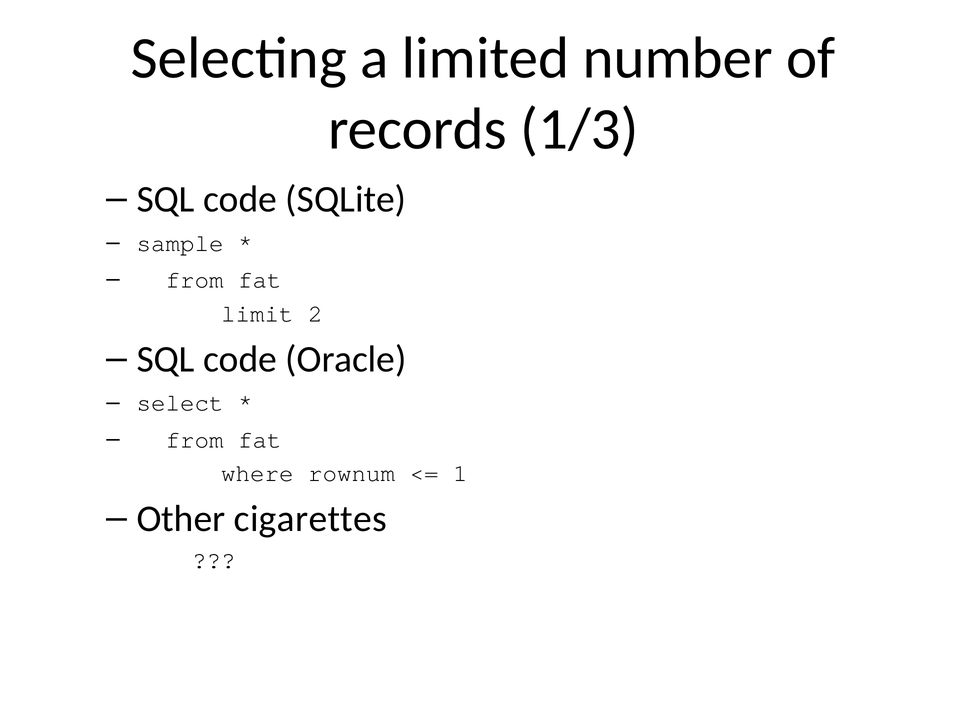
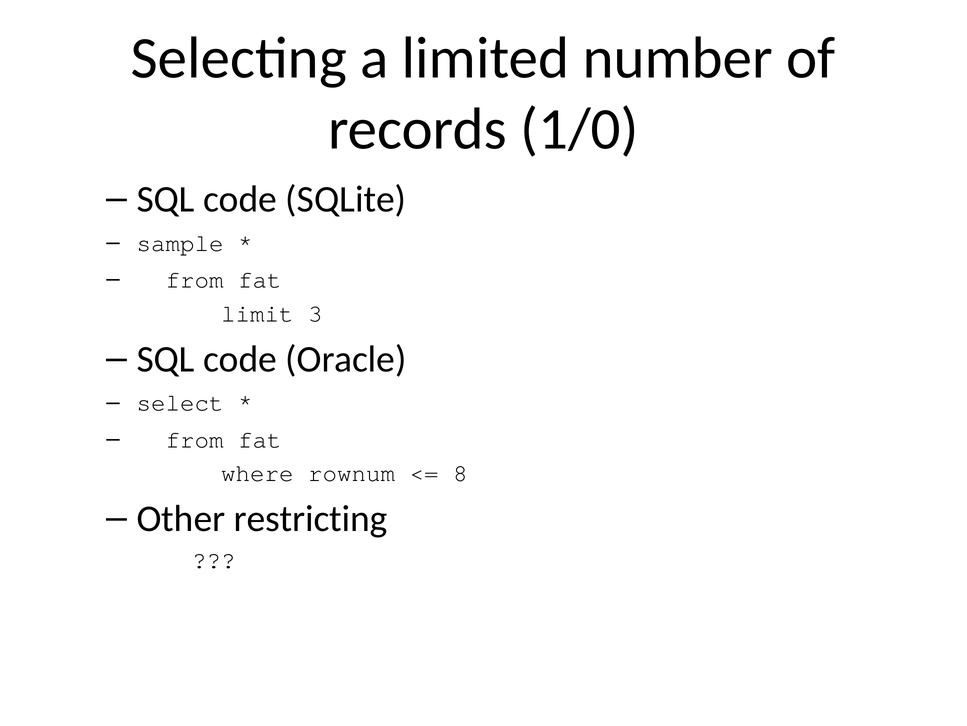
1/3: 1/3 -> 1/0
2: 2 -> 3
1: 1 -> 8
cigarettes: cigarettes -> restricting
